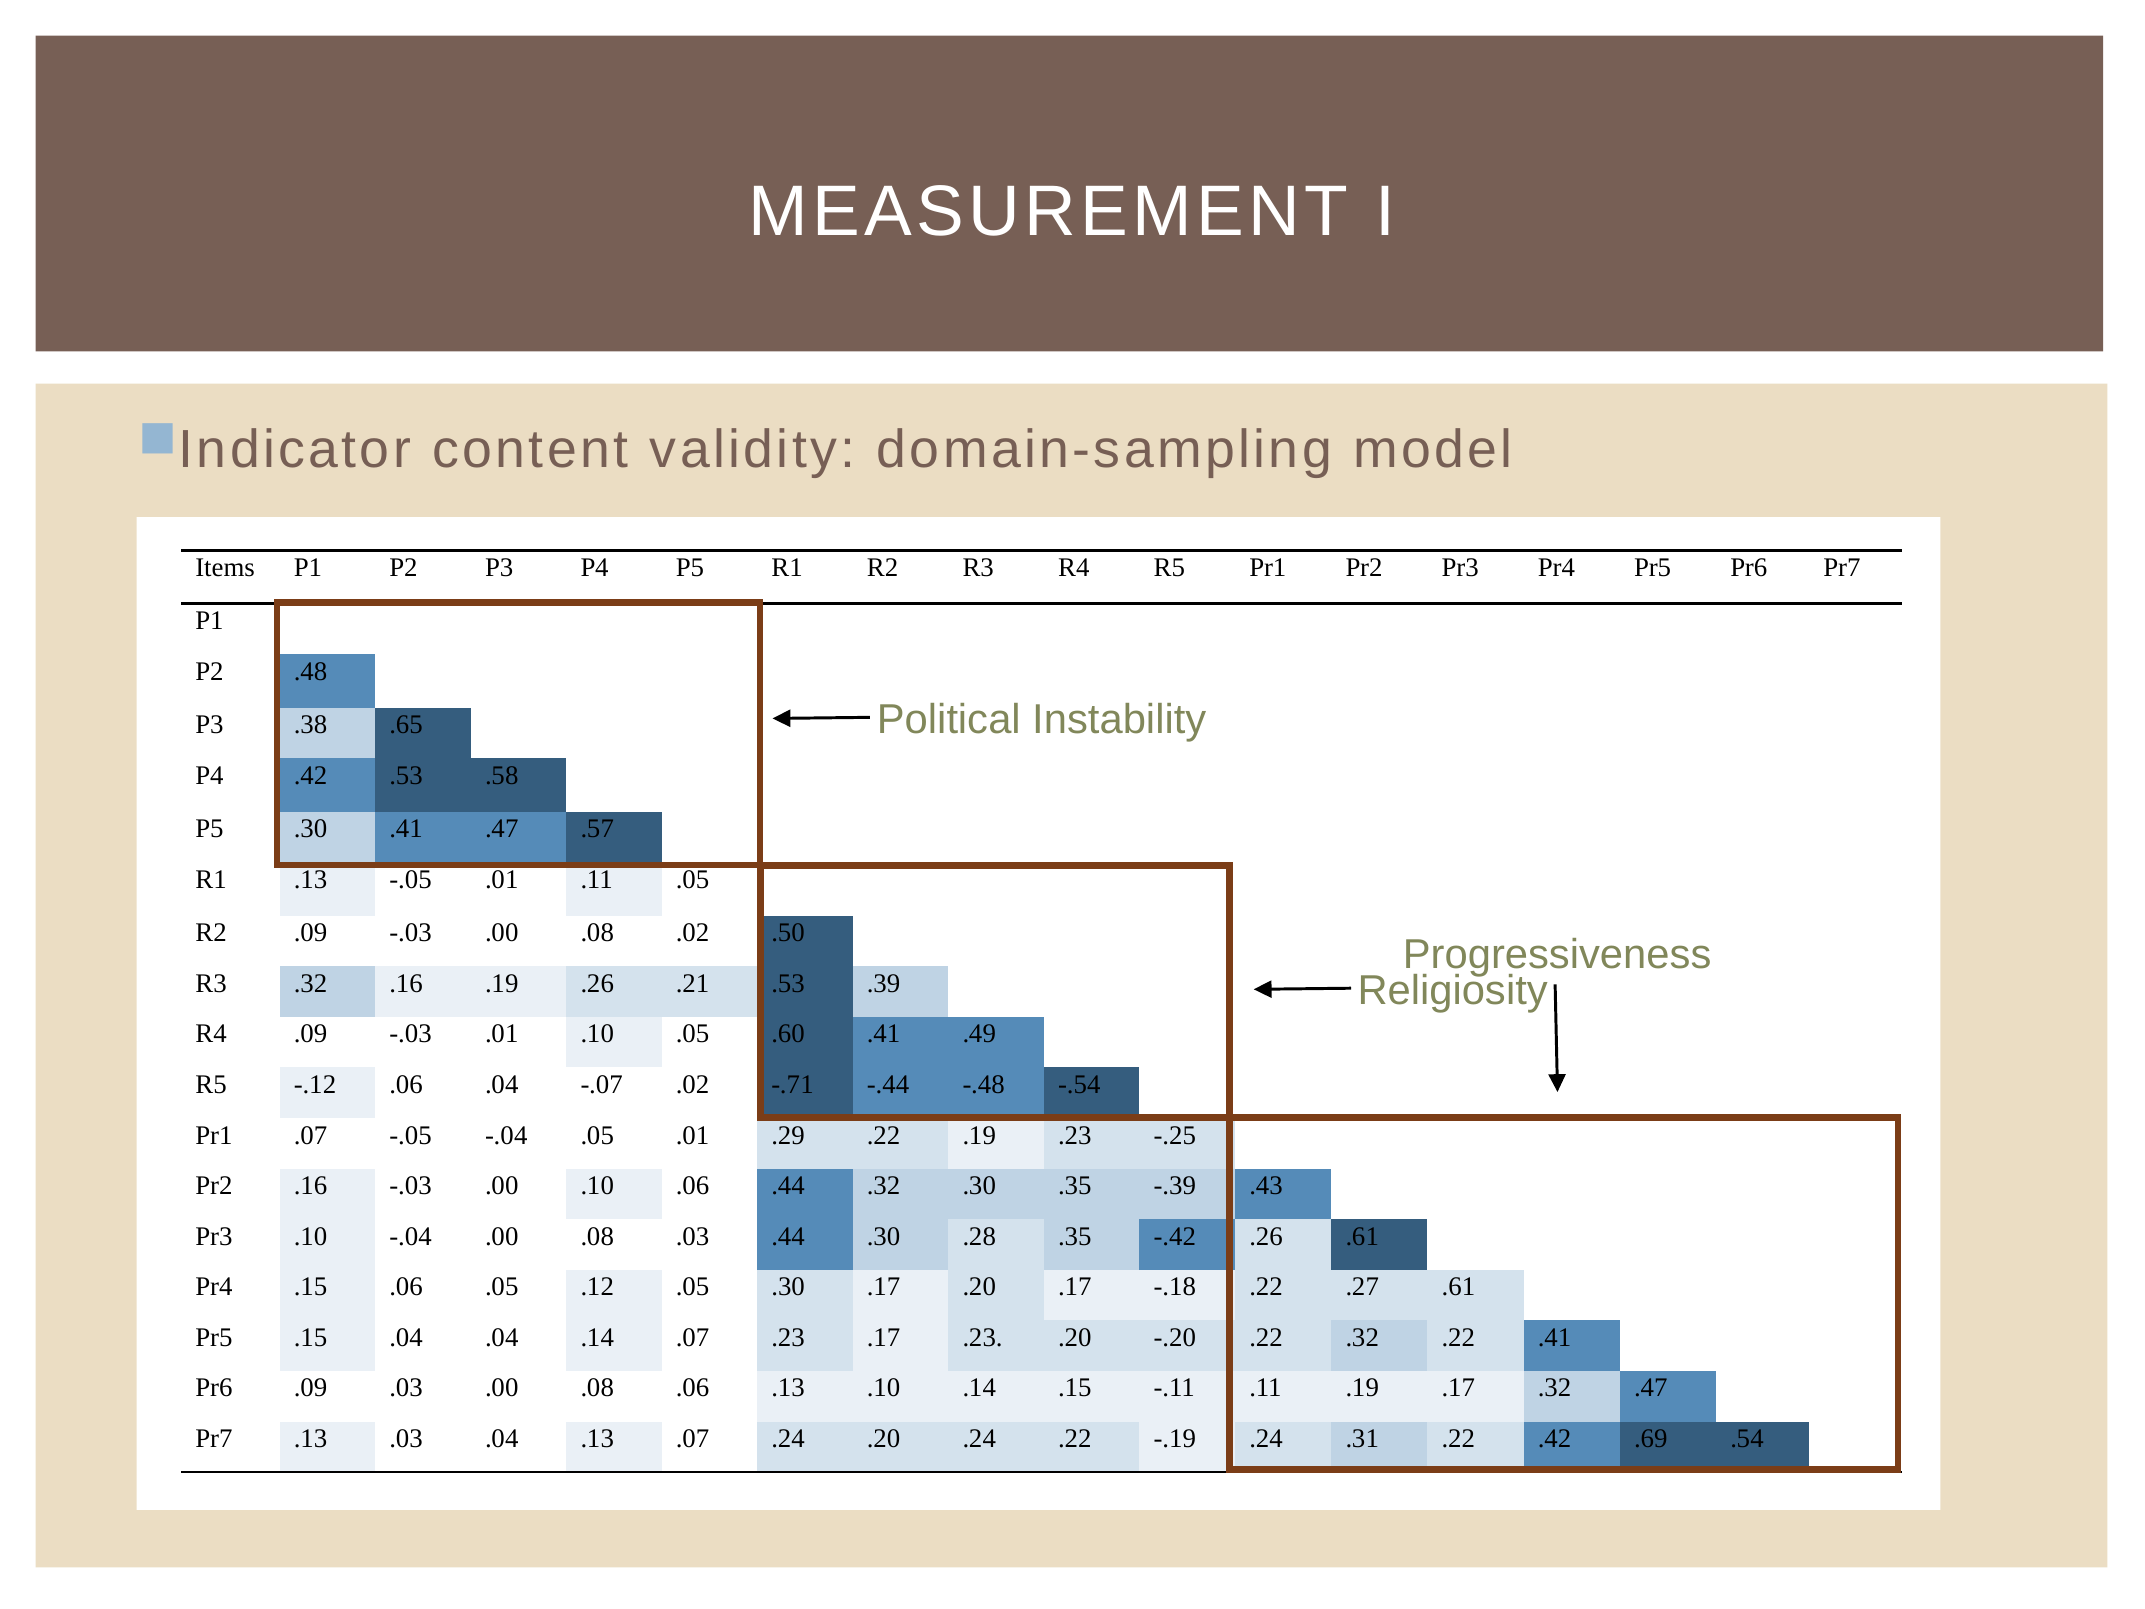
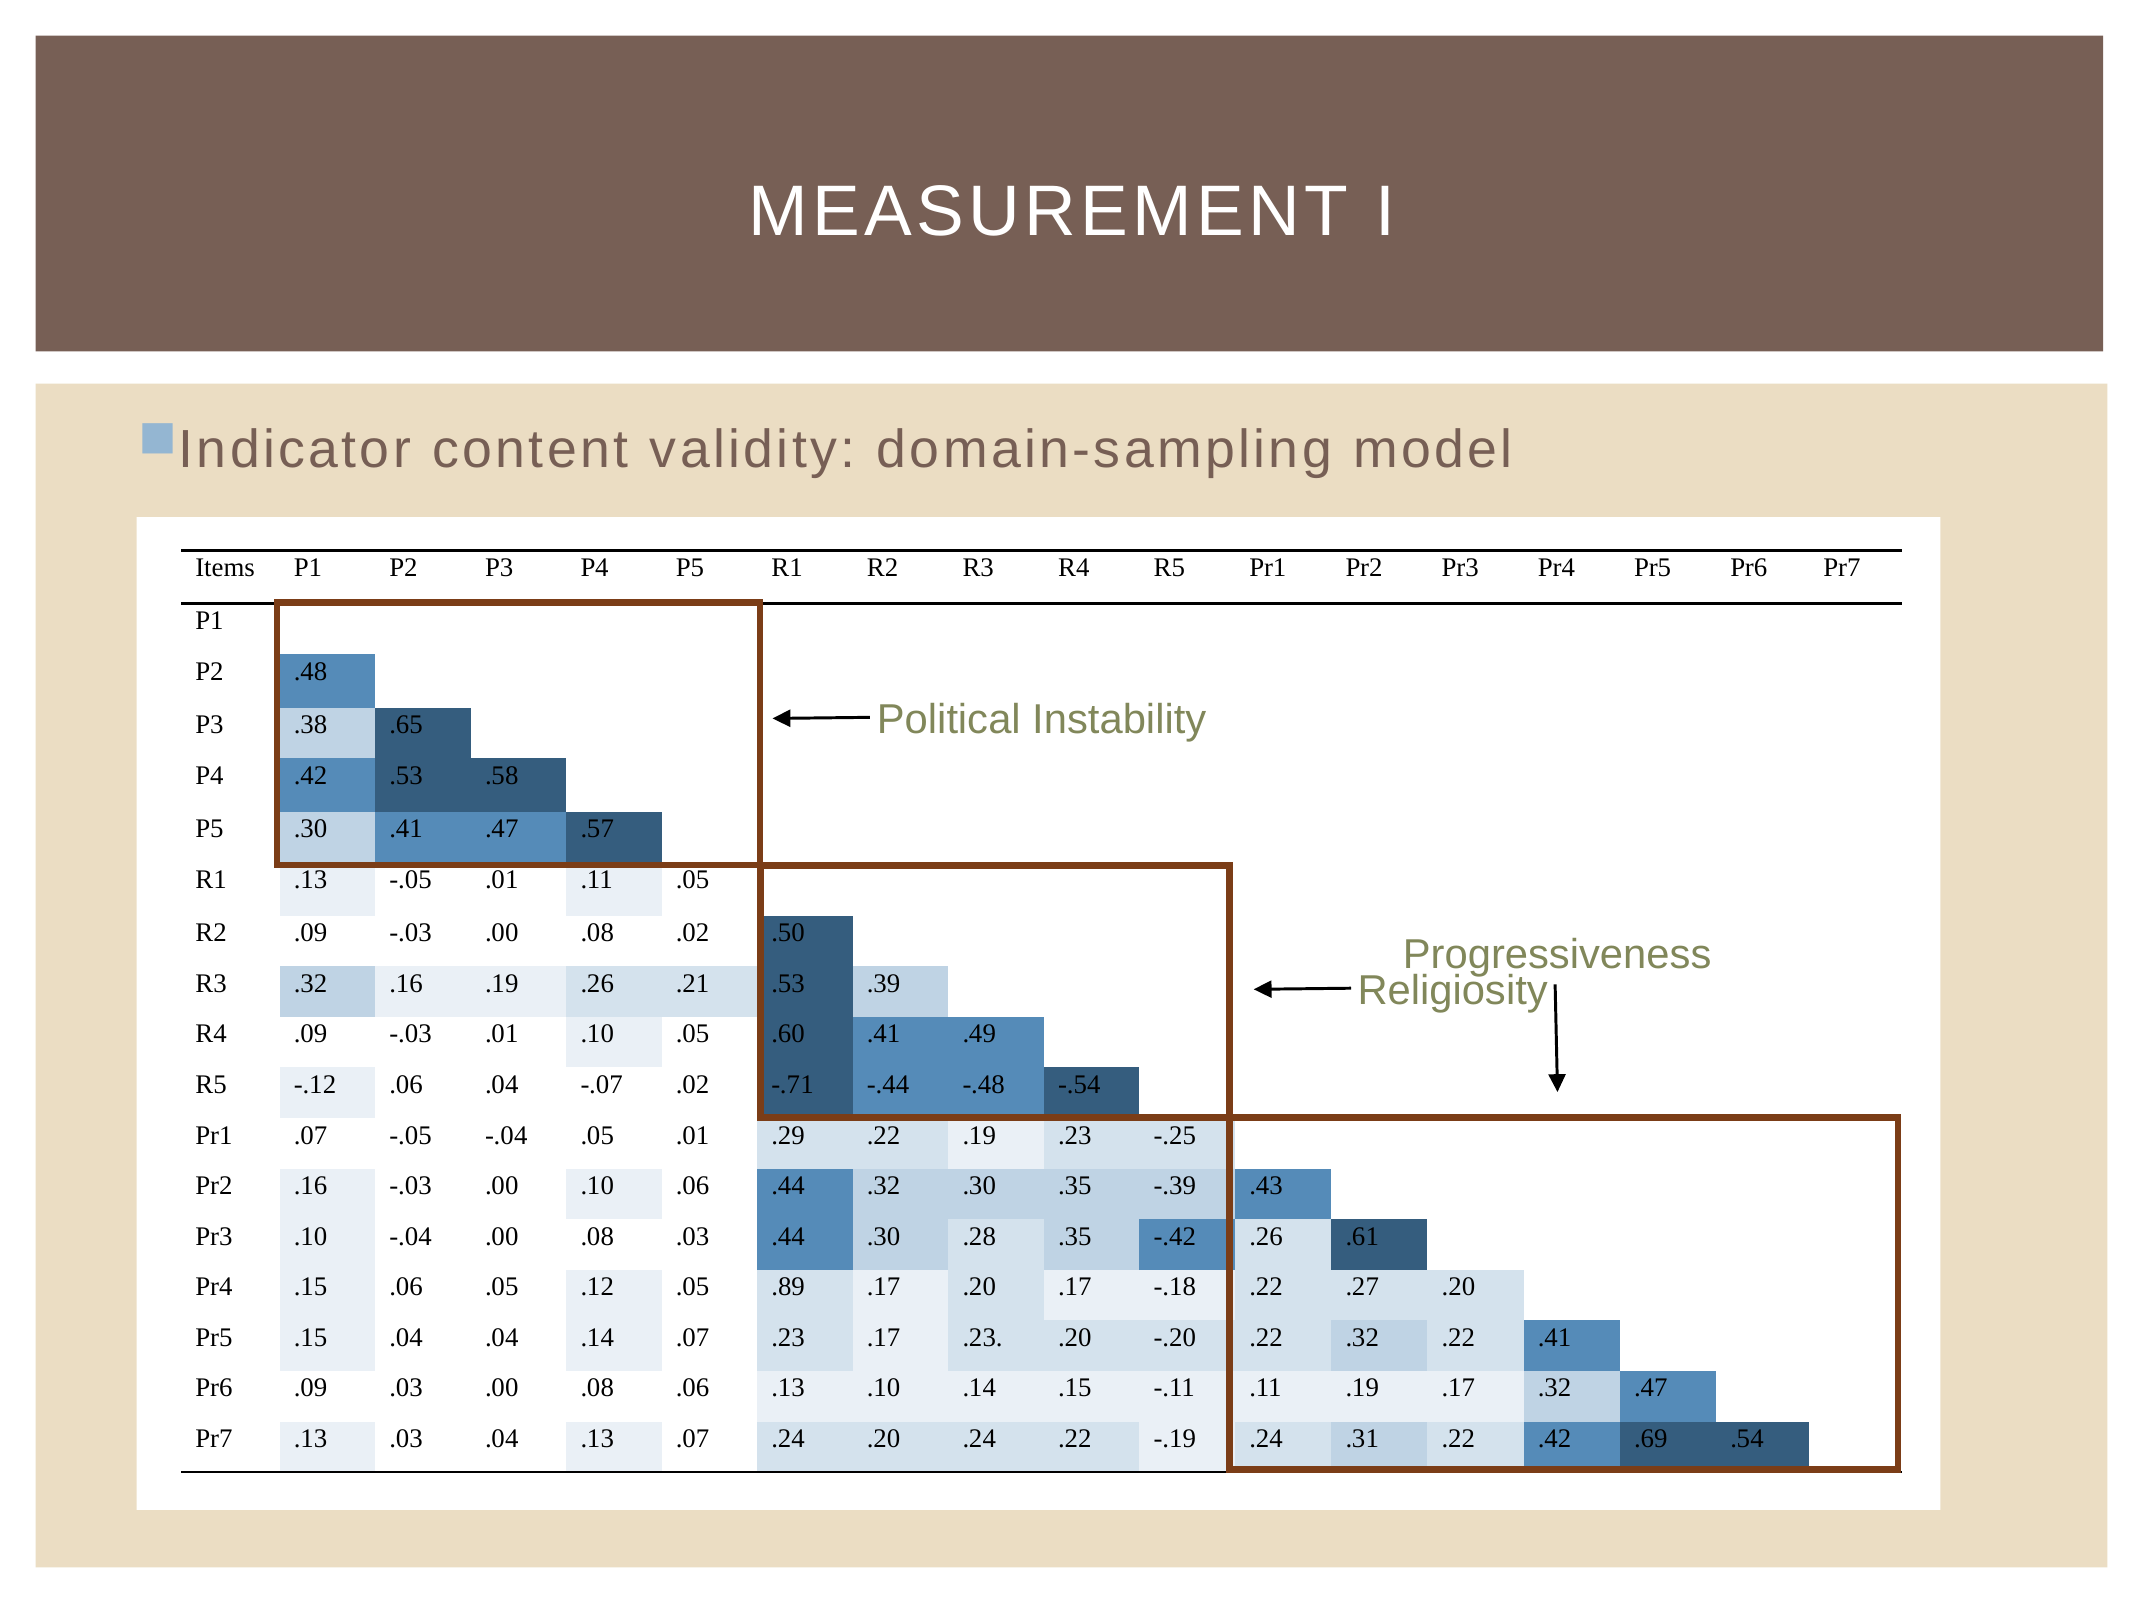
.05 .30: .30 -> .89
.27 .61: .61 -> .20
